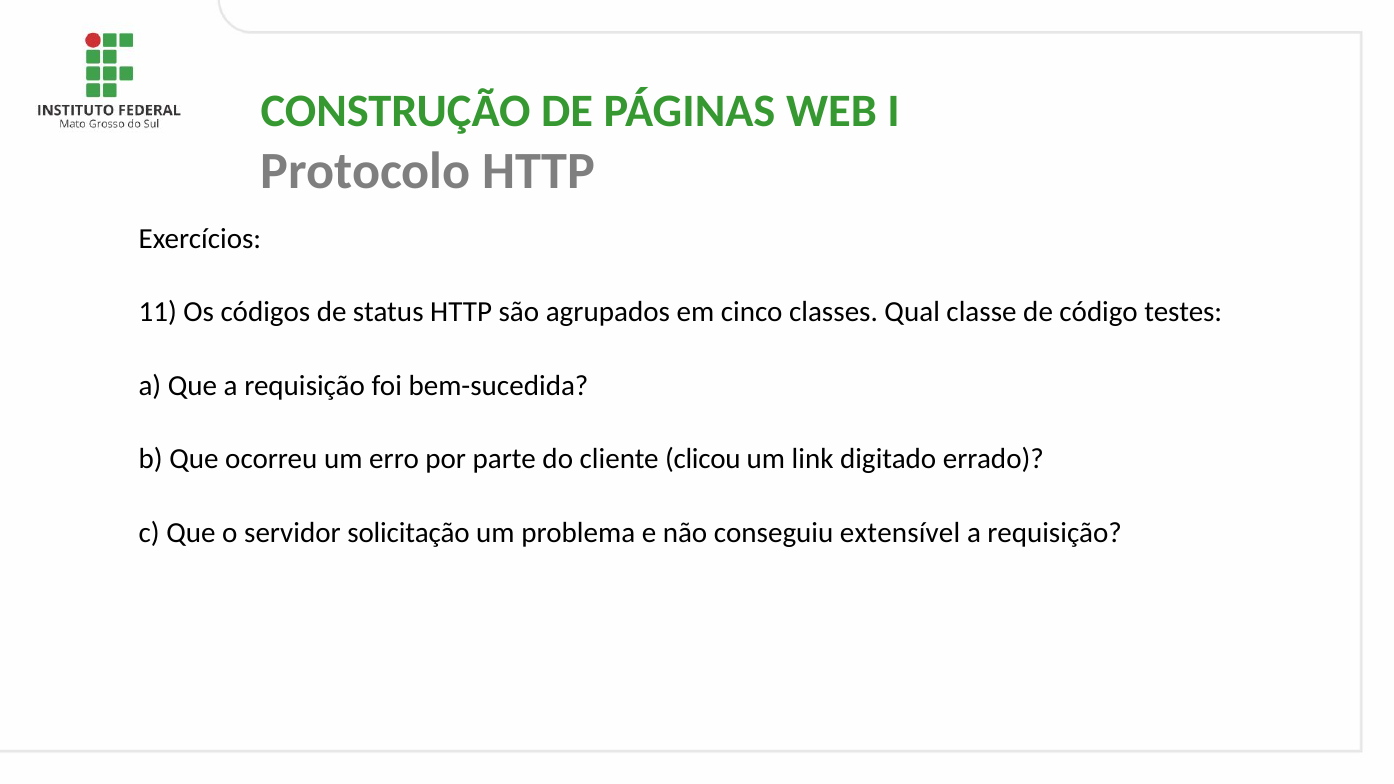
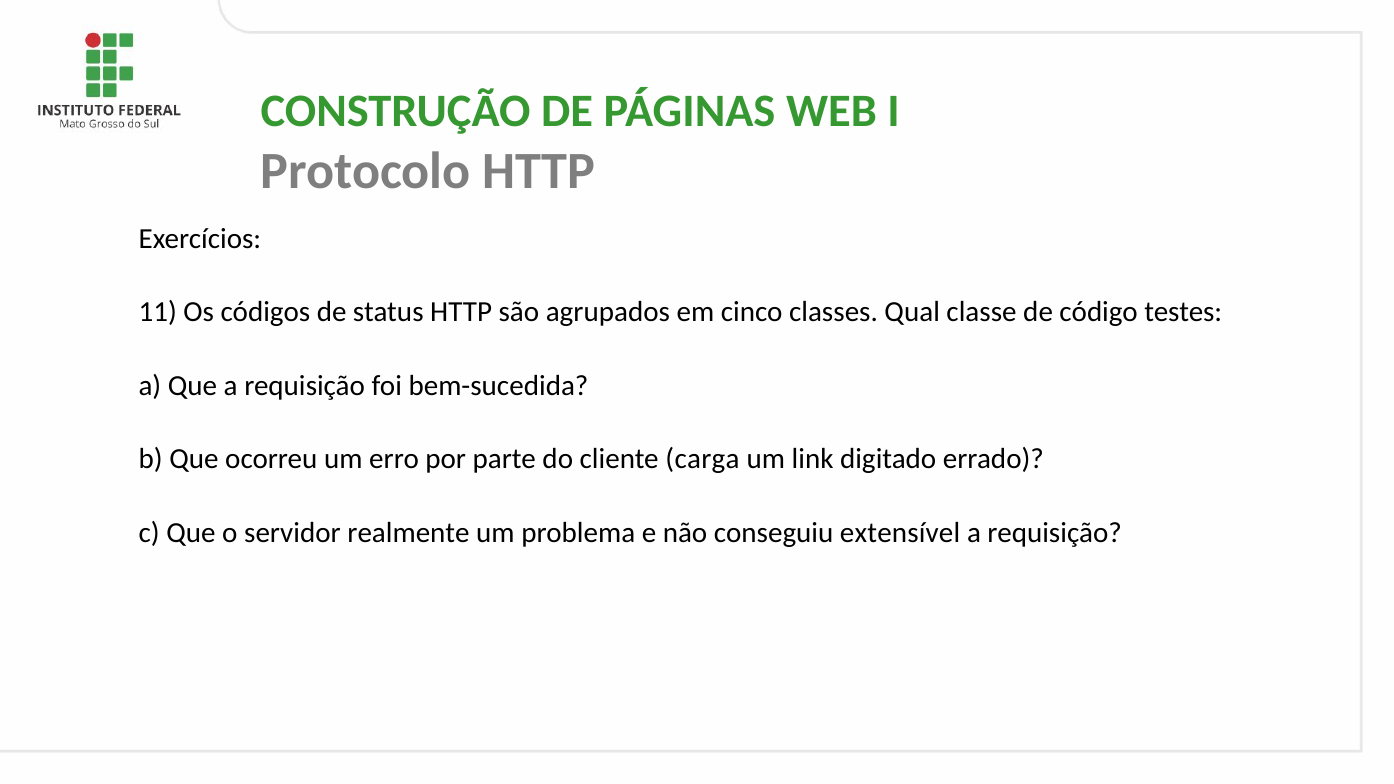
clicou: clicou -> carga
solicitação: solicitação -> realmente
